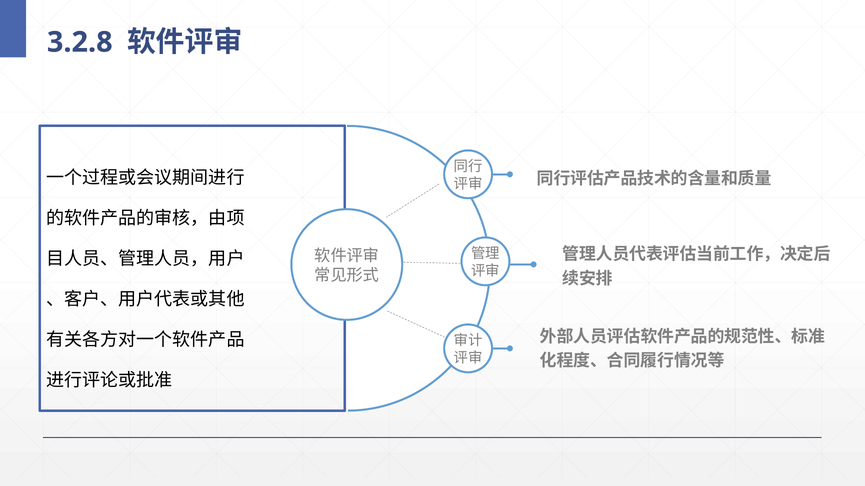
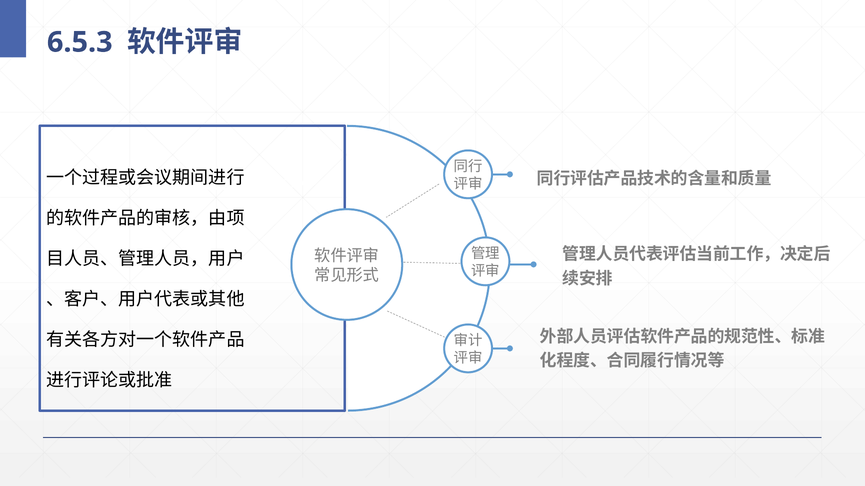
3.2.8: 3.2.8 -> 6.5.3
